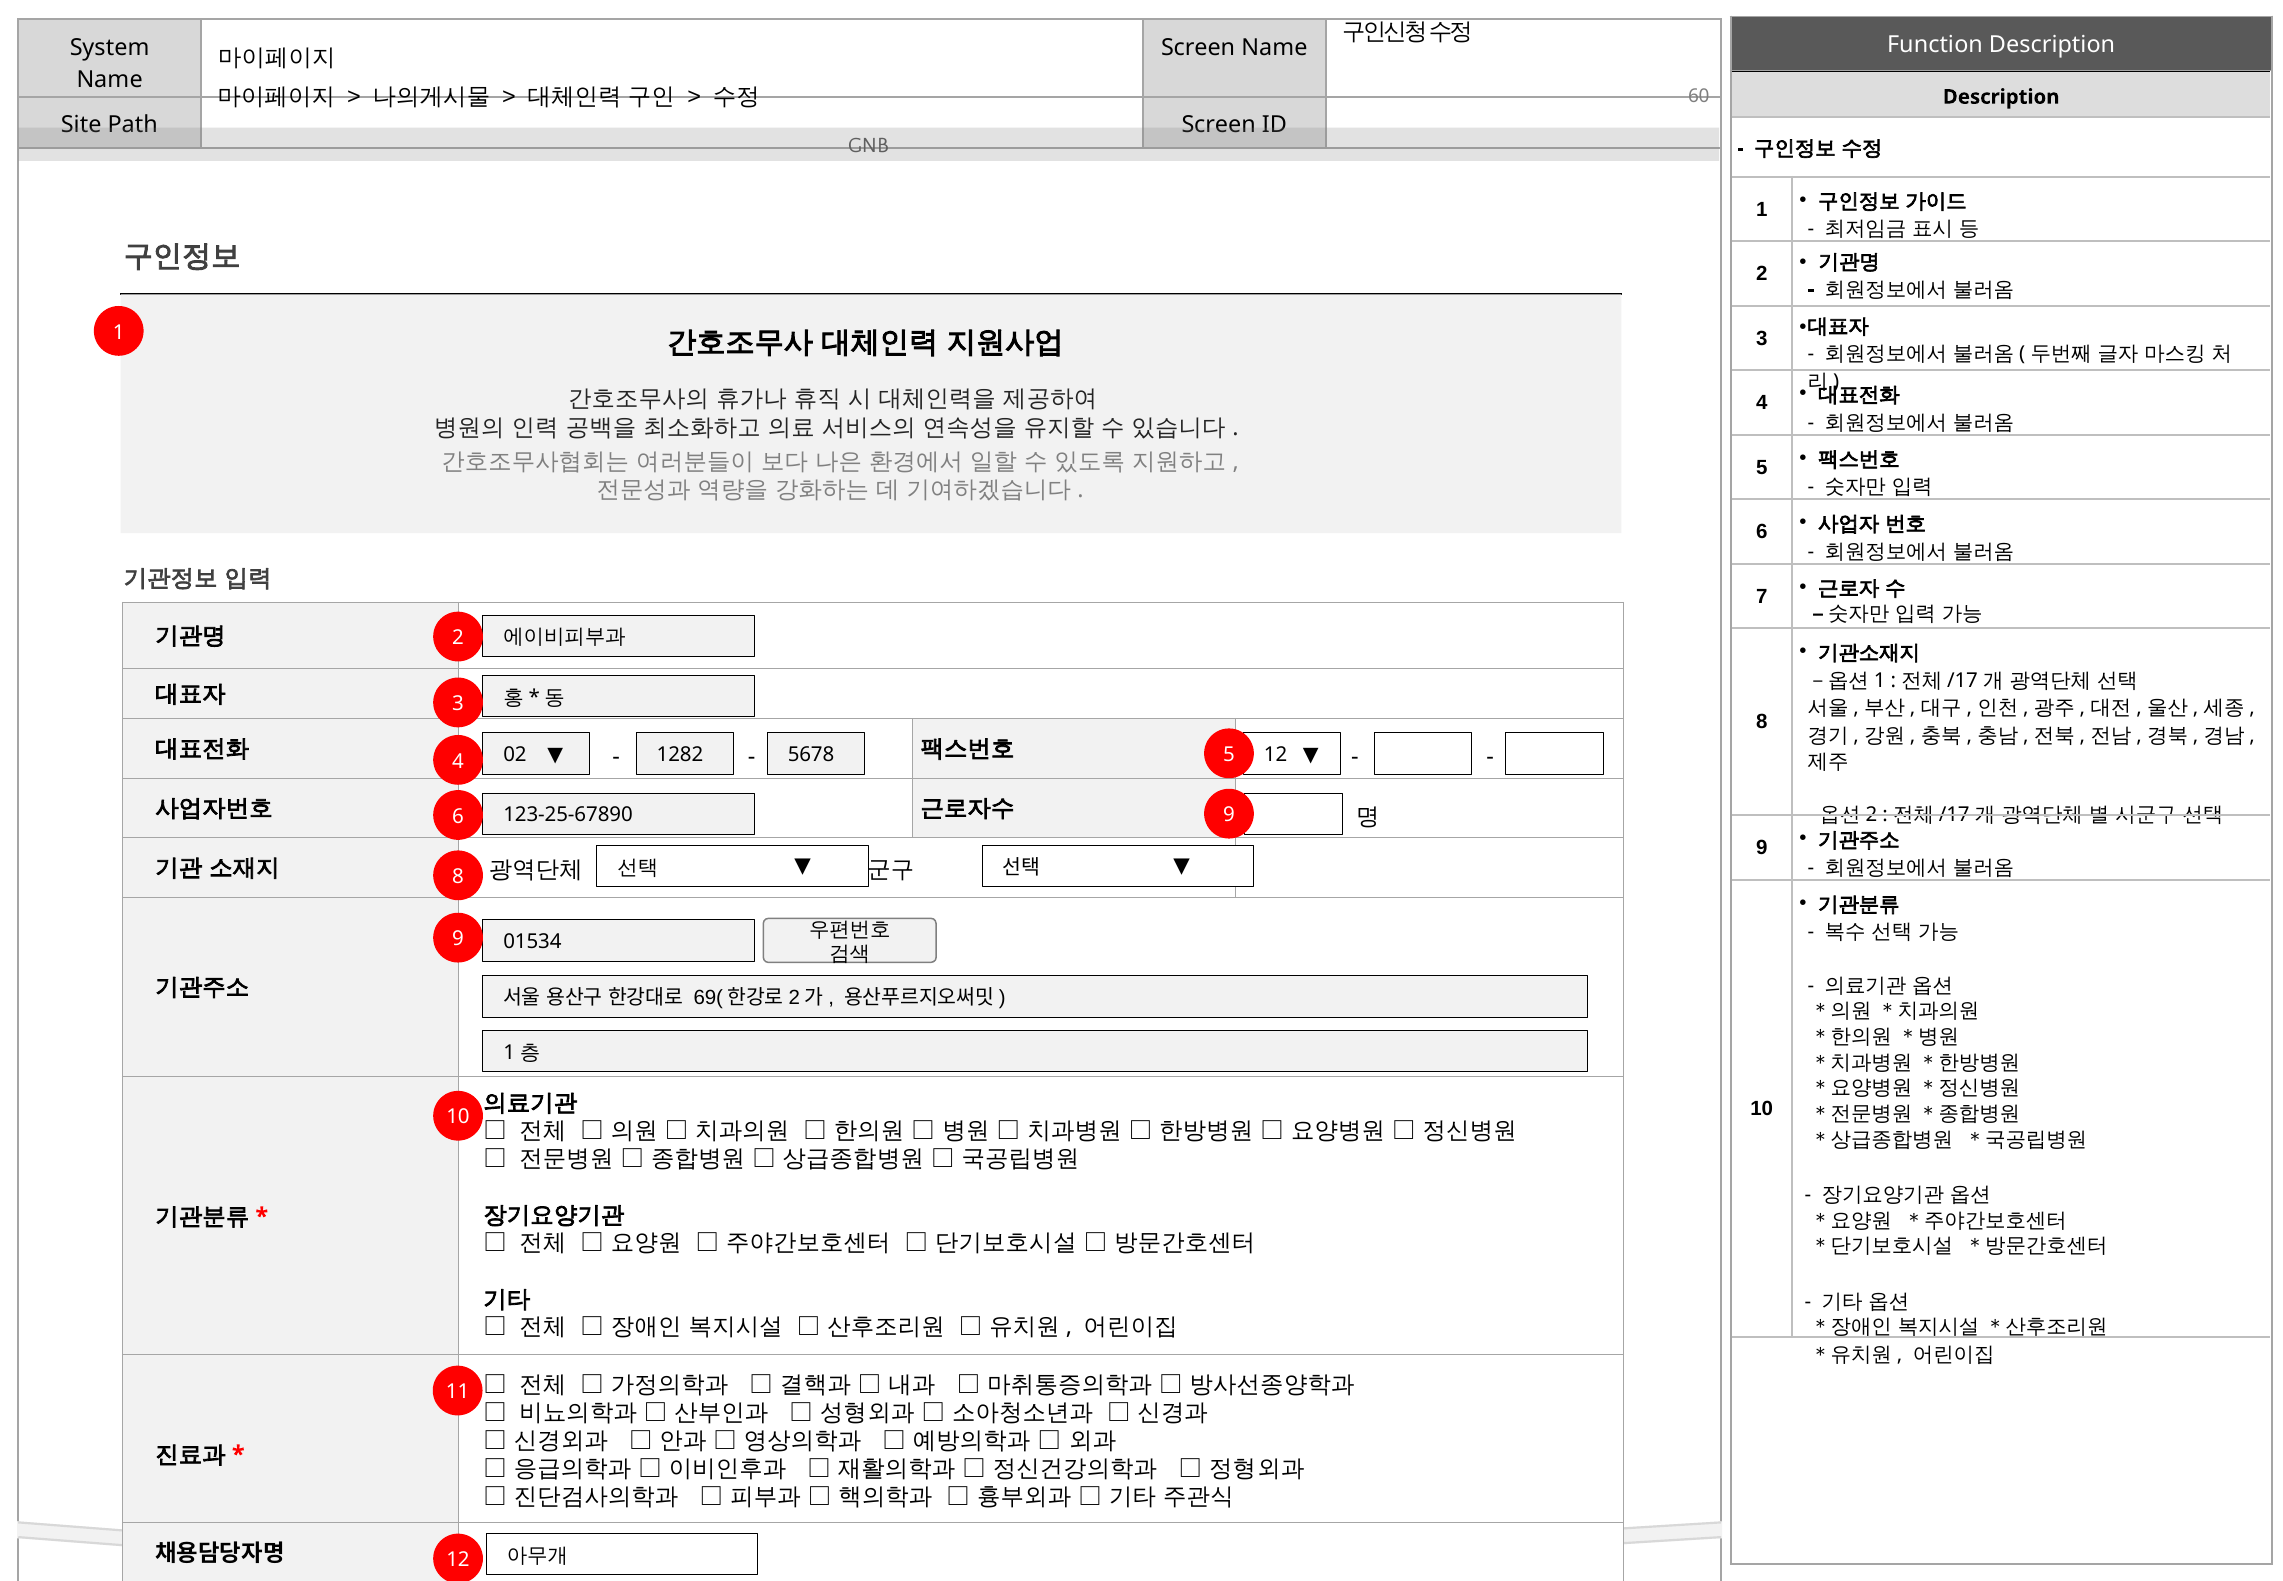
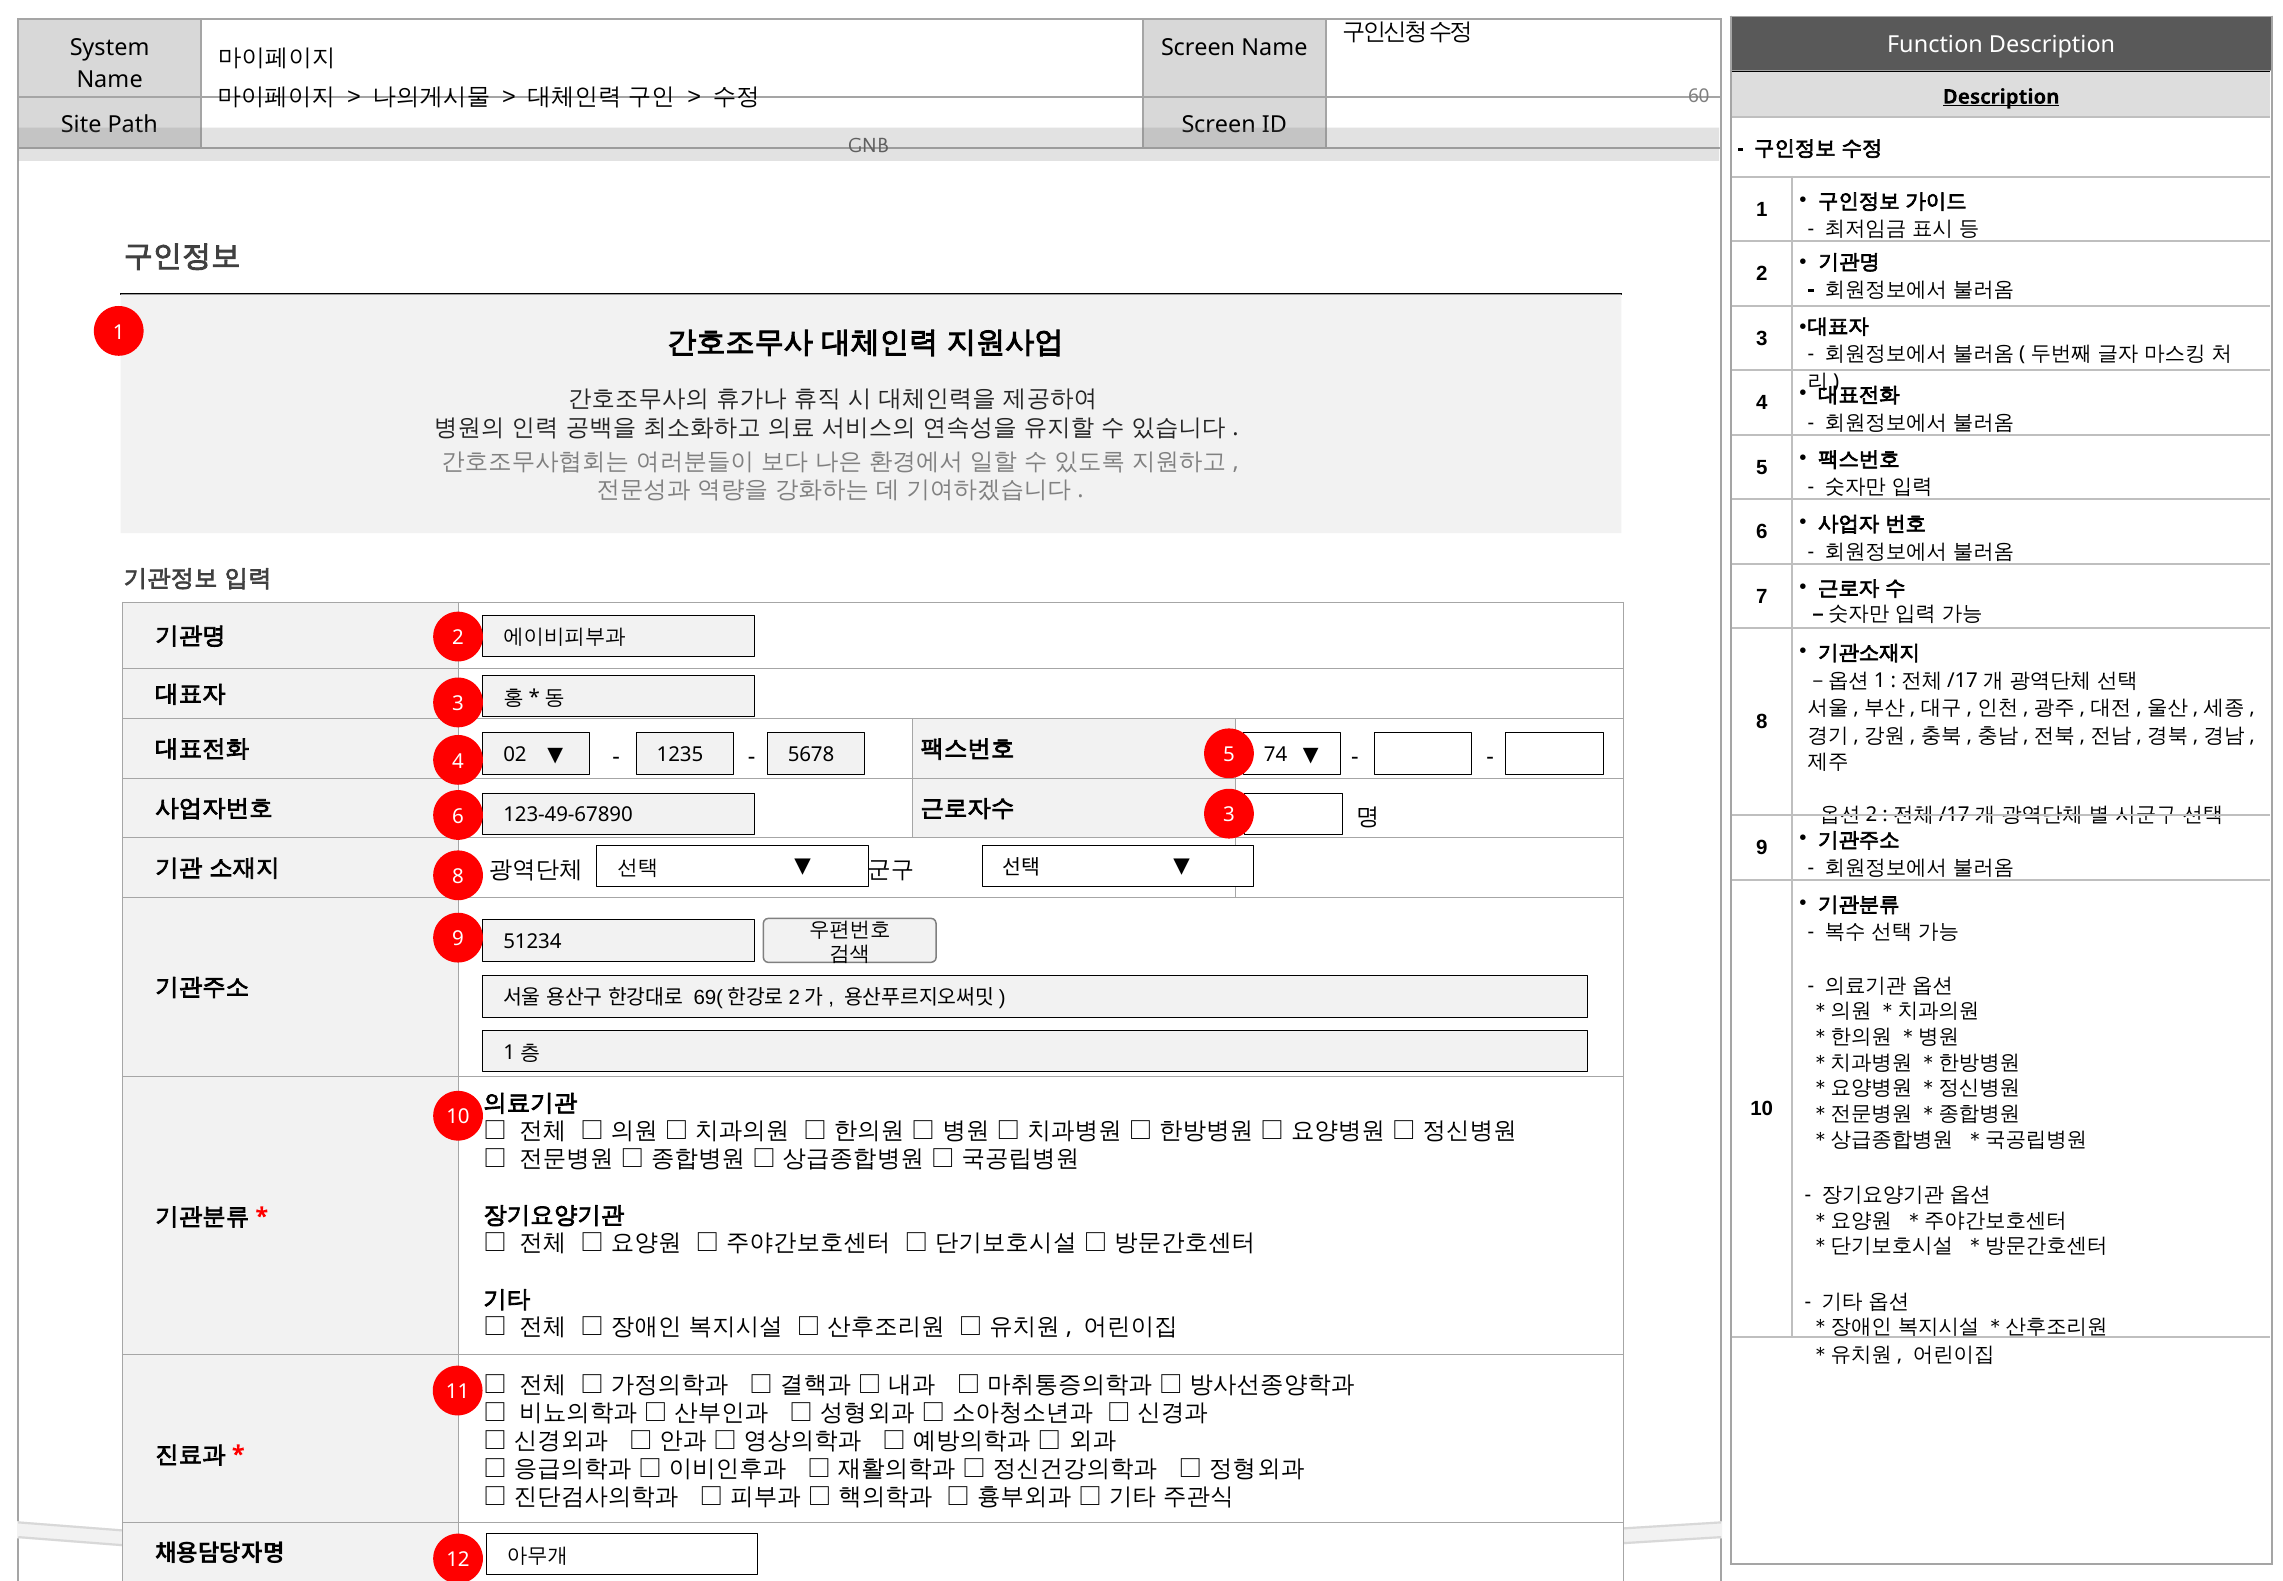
Description at (2001, 97) underline: none -> present
1282: 1282 -> 1235
12 at (1276, 754): 12 -> 74
123-25-67890: 123-25-67890 -> 123-49-67890
6 9: 9 -> 3
01534: 01534 -> 51234
